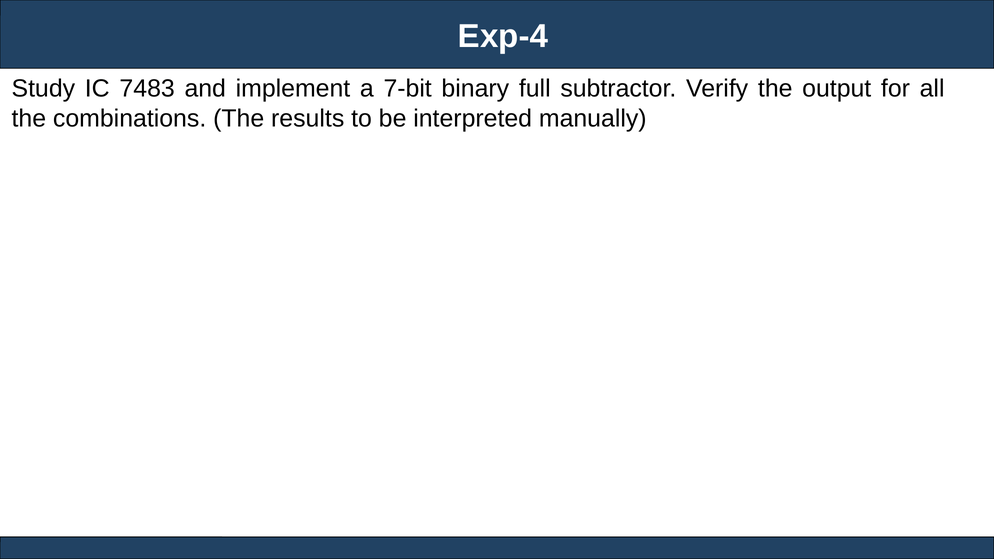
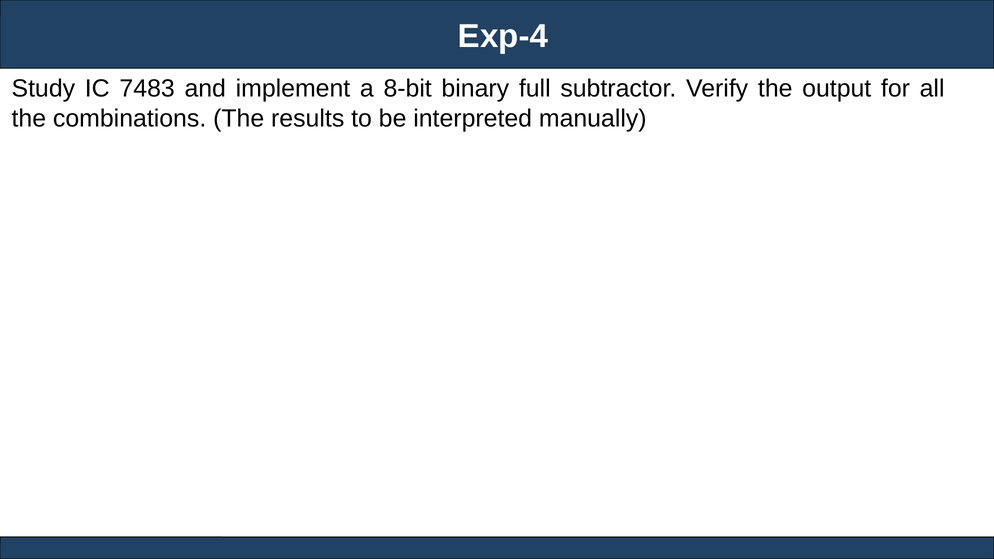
7-bit: 7-bit -> 8-bit
